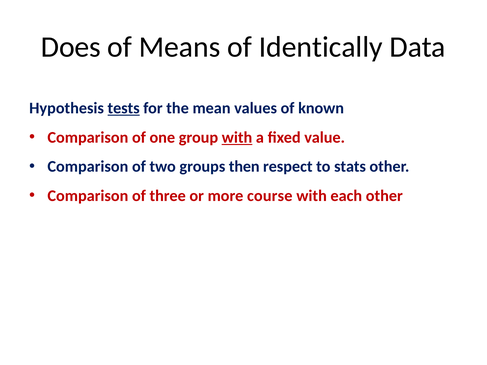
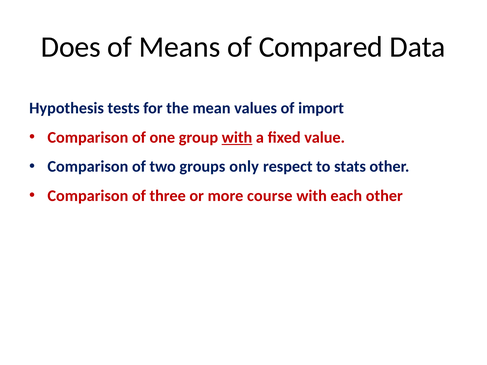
Identically: Identically -> Compared
tests underline: present -> none
known: known -> import
then: then -> only
